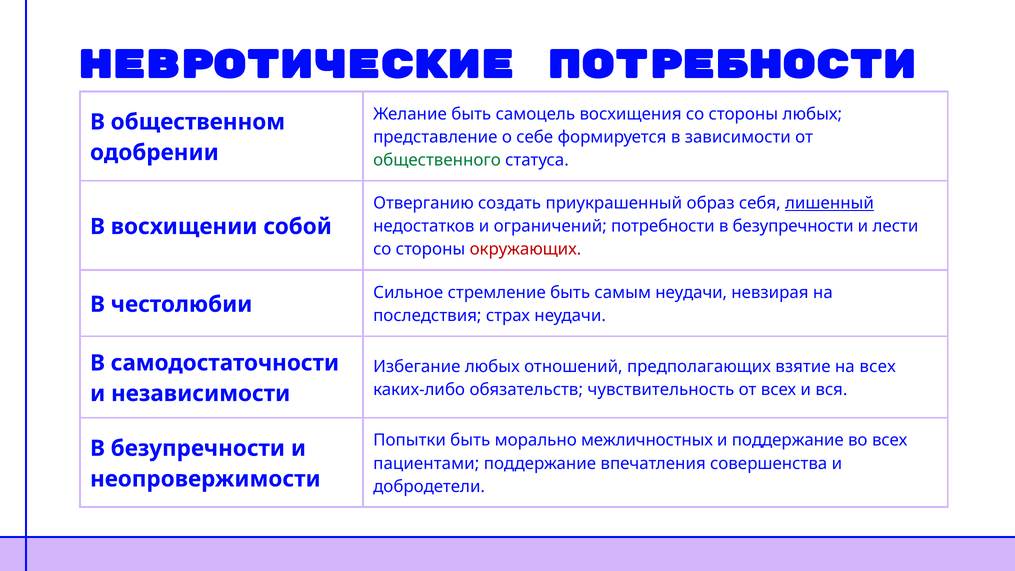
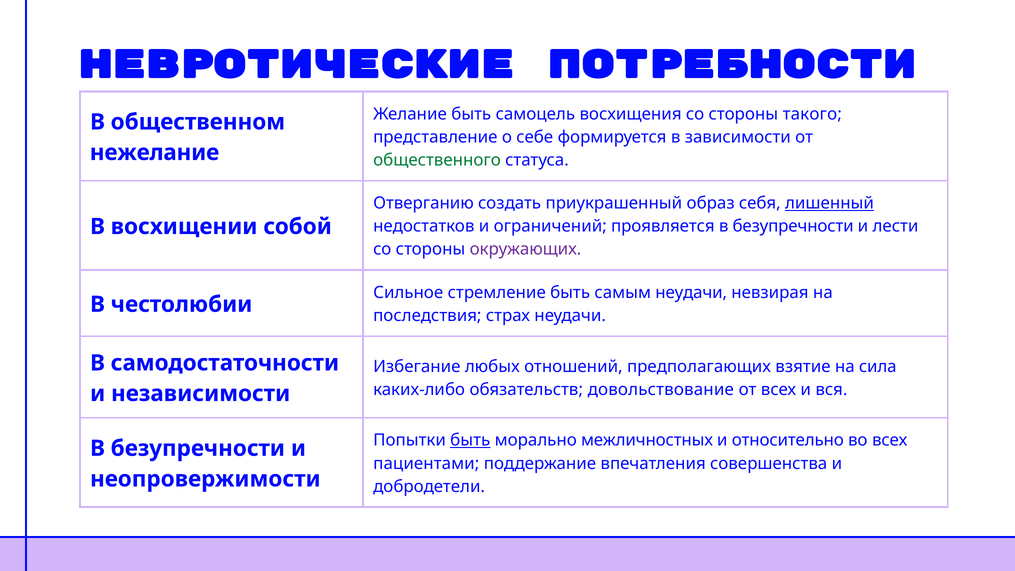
стороны любых: любых -> такого
одобрении: одобрении -> нежелание
ограничений потребности: потребности -> проявляется
окружающих colour: red -> purple
на всех: всех -> сила
чувствительность: чувствительность -> довольствование
быть at (470, 440) underline: none -> present
и поддержание: поддержание -> относительно
